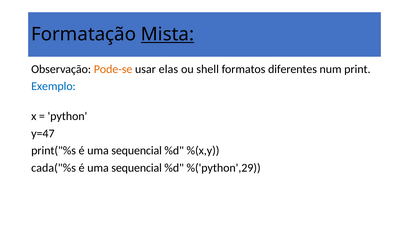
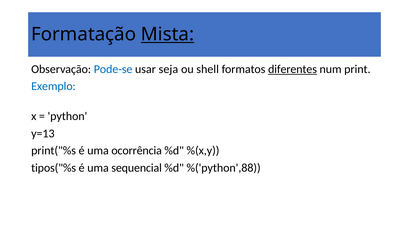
Pode-se colour: orange -> blue
elas: elas -> seja
diferentes underline: none -> present
y=47: y=47 -> y=13
print("%s é uma sequencial: sequencial -> ocorrência
cada("%s: cada("%s -> tipos("%s
%('python',29: %('python',29 -> %('python',88
